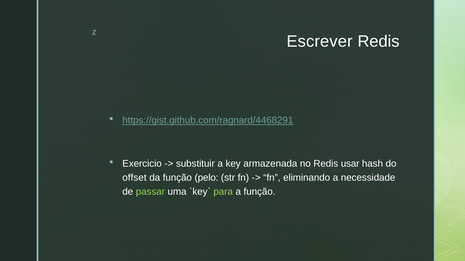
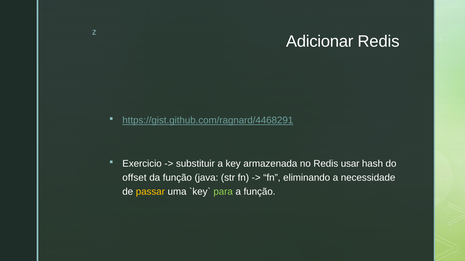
Escrever: Escrever -> Adicionar
pelo: pelo -> java
passar colour: light green -> yellow
